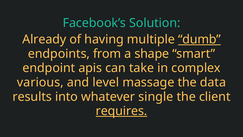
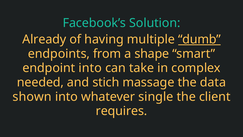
endpoint apis: apis -> into
various: various -> needed
level: level -> stich
results: results -> shown
requires underline: present -> none
